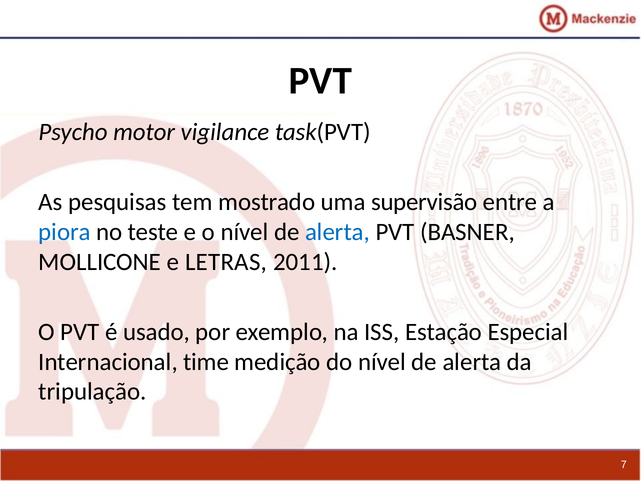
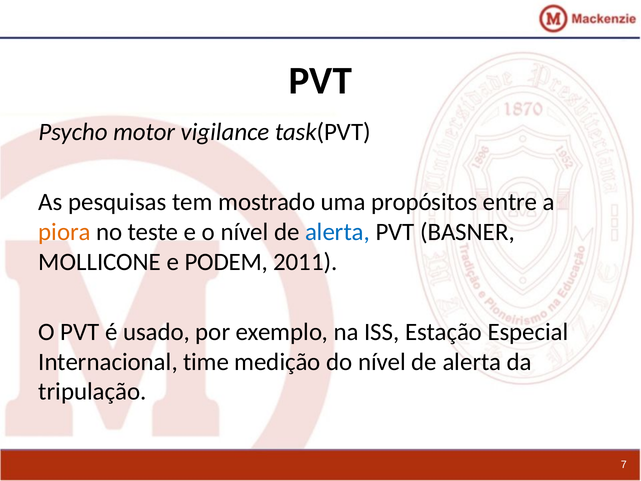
supervisão: supervisão -> propósitos
piora colour: blue -> orange
LETRAS: LETRAS -> PODEM
